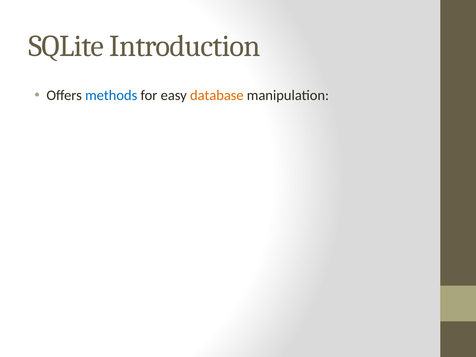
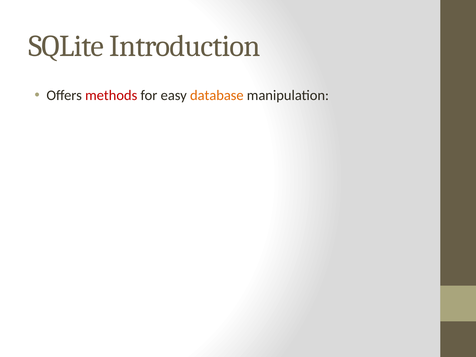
methods colour: blue -> red
